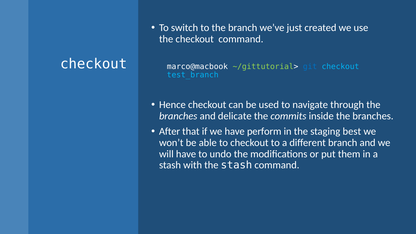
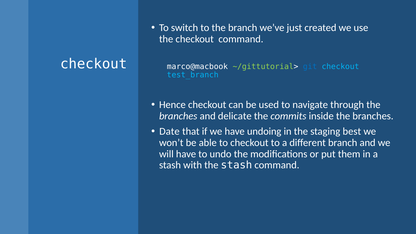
After: After -> Date
perform: perform -> undoing
